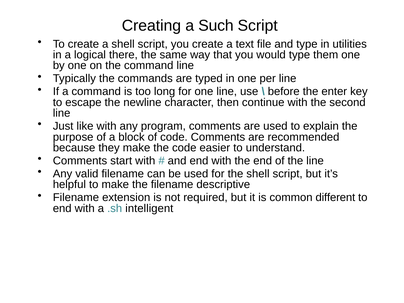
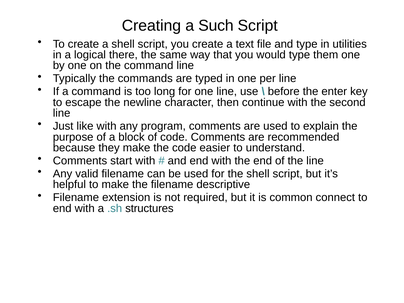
different: different -> connect
intelligent: intelligent -> structures
